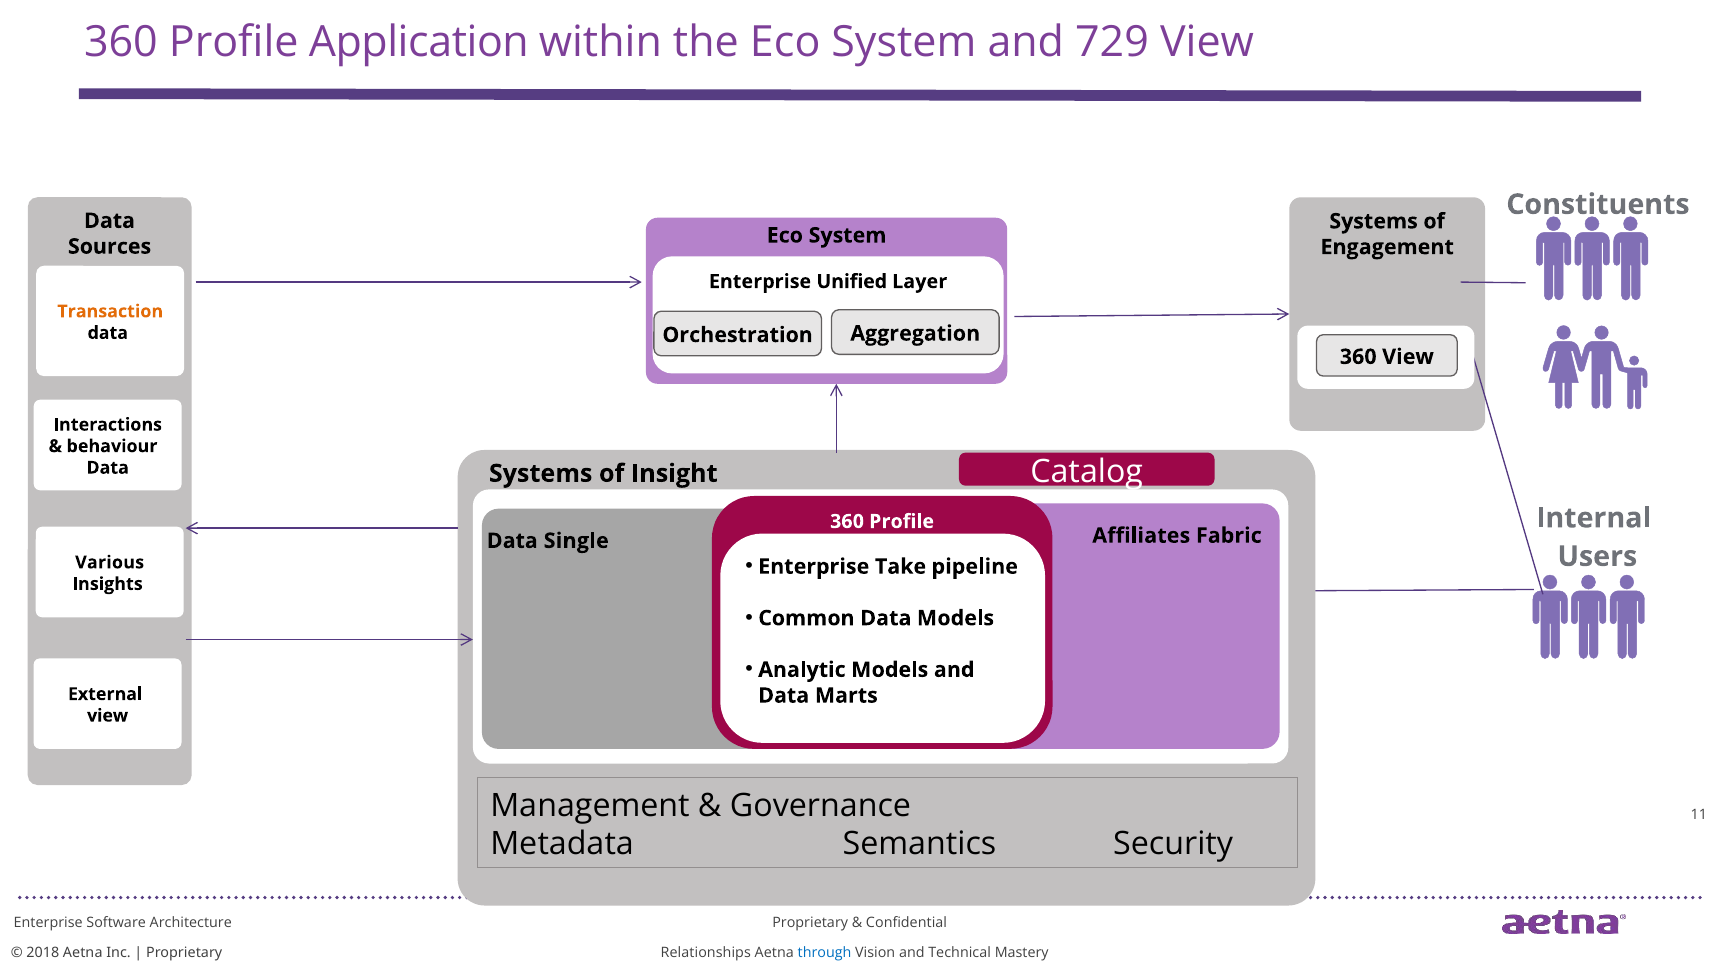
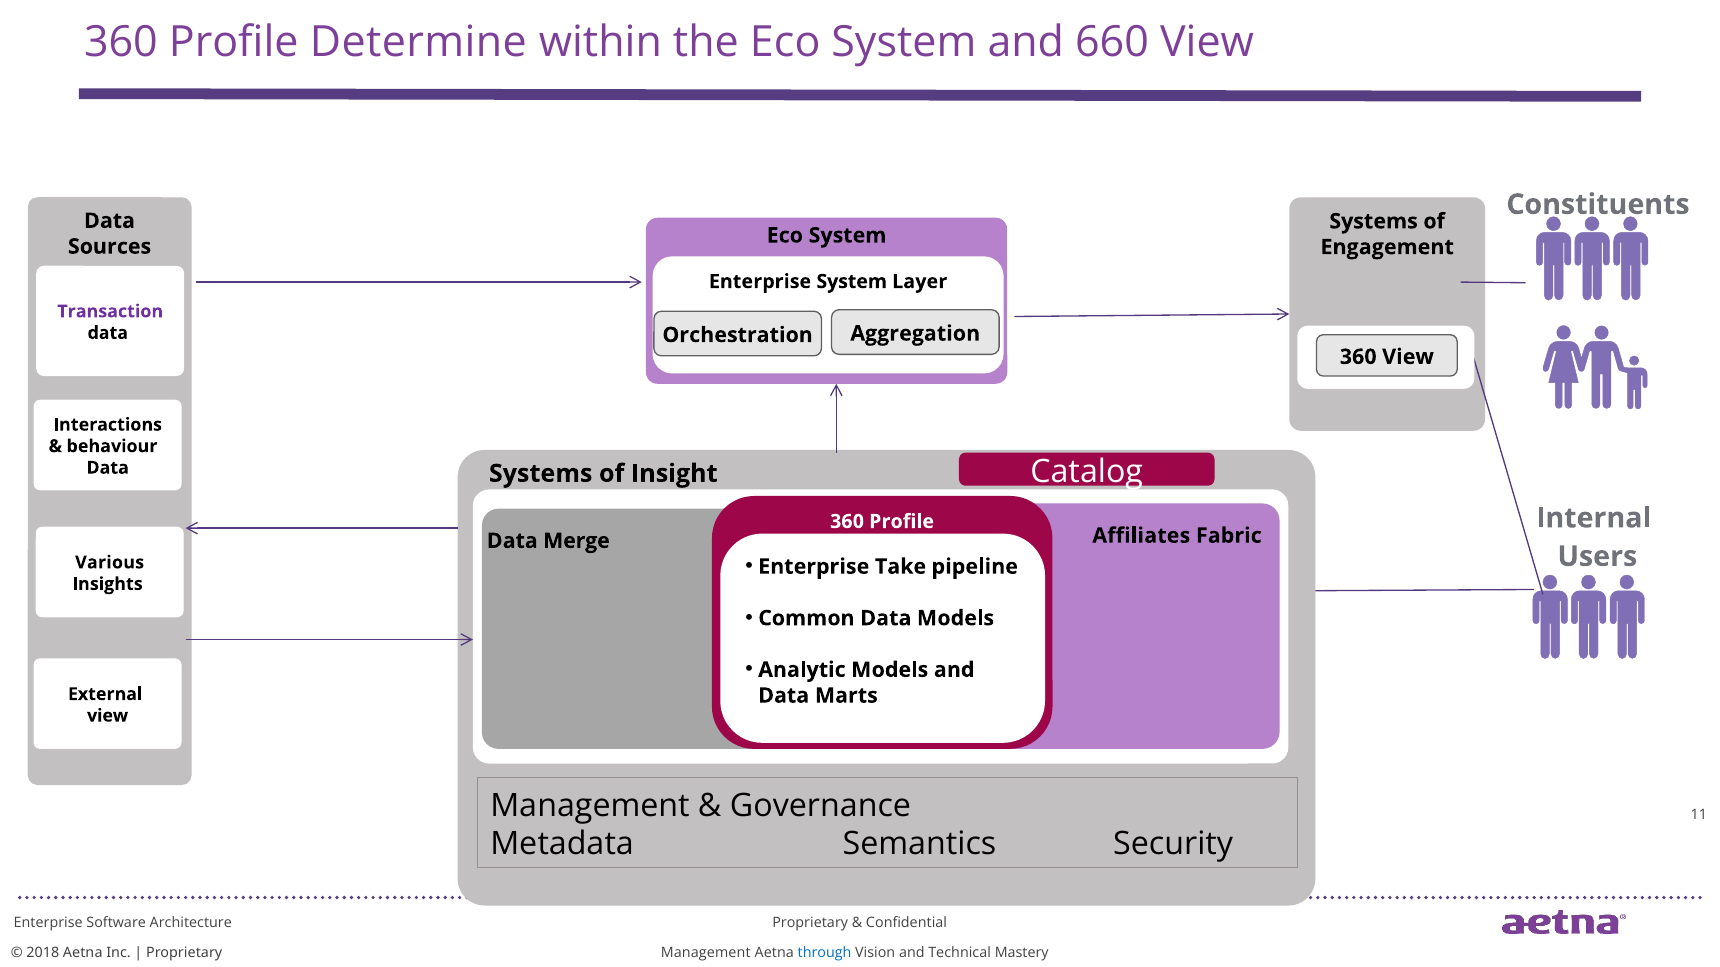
Application: Application -> Determine
729: 729 -> 660
Enterprise Unified: Unified -> System
Transaction colour: orange -> purple
Single: Single -> Merge
Relationships at (706, 953): Relationships -> Management
